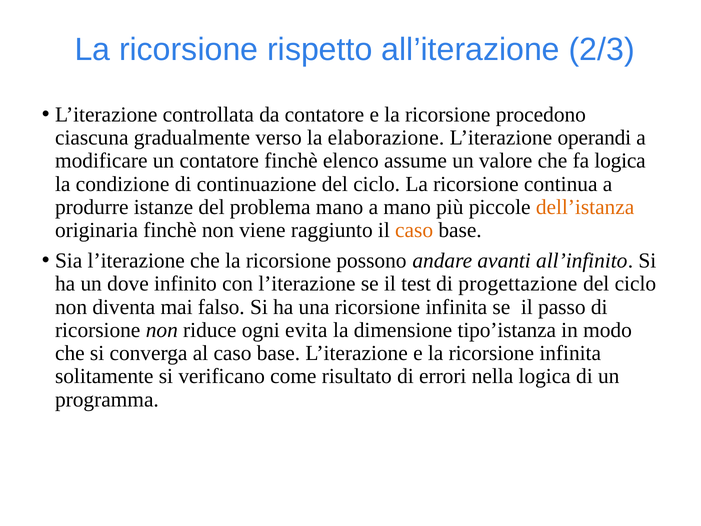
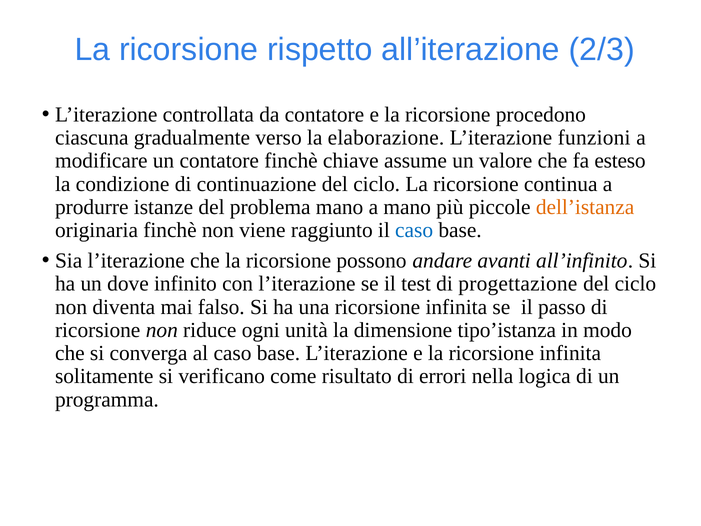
operandi: operandi -> funzioni
elenco: elenco -> chiave
fa logica: logica -> esteso
caso at (414, 230) colour: orange -> blue
evita: evita -> unità
